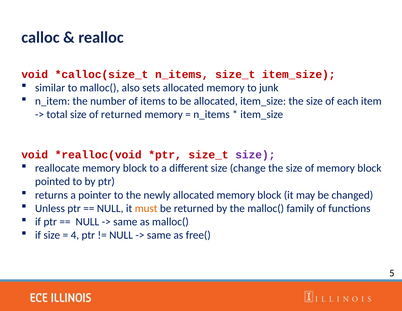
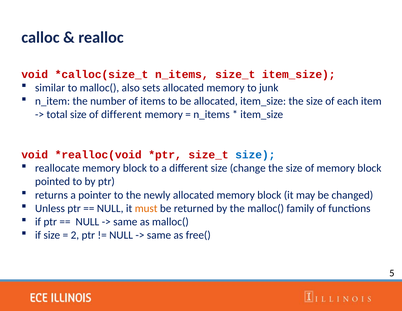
of returned: returned -> different
size at (255, 155) colour: purple -> blue
4: 4 -> 2
